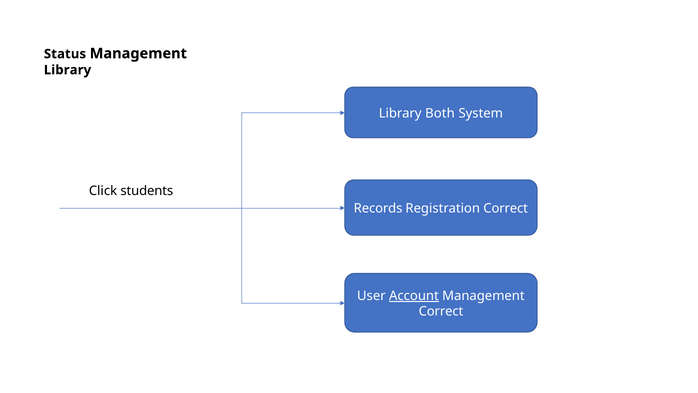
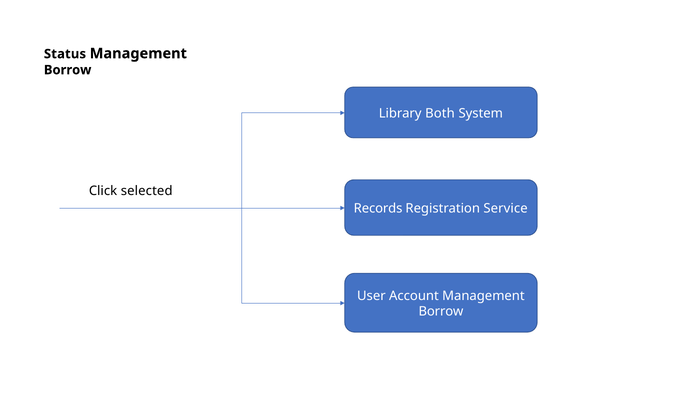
Library at (67, 70): Library -> Borrow
students: students -> selected
Registration Correct: Correct -> Service
Account underline: present -> none
Correct at (441, 311): Correct -> Borrow
